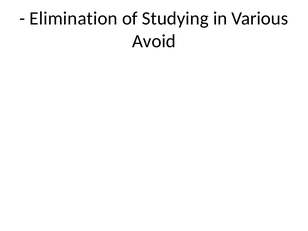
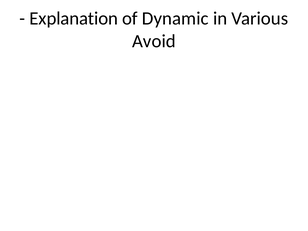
Elimination: Elimination -> Explanation
Studying: Studying -> Dynamic
